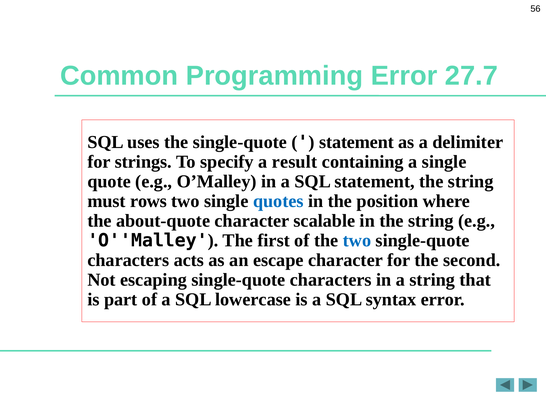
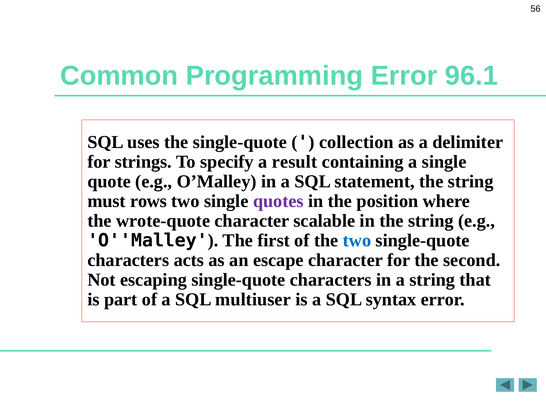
27.7: 27.7 -> 96.1
statement at (357, 142): statement -> collection
quotes colour: blue -> purple
about-quote: about-quote -> wrote-quote
lowercase: lowercase -> multiuser
